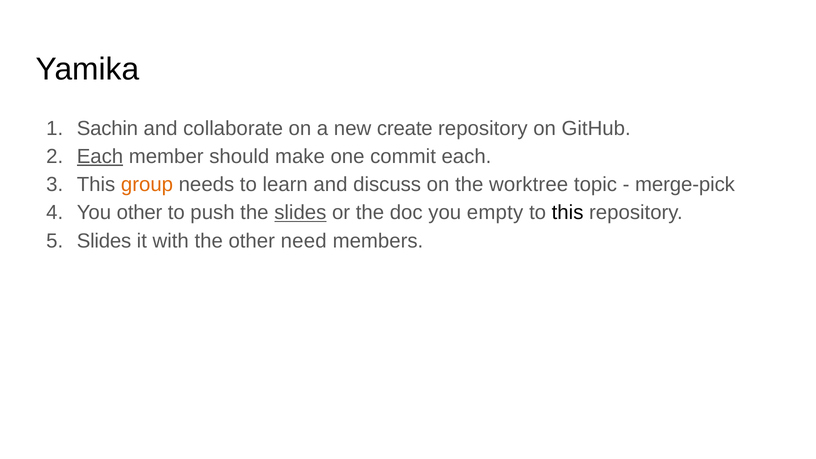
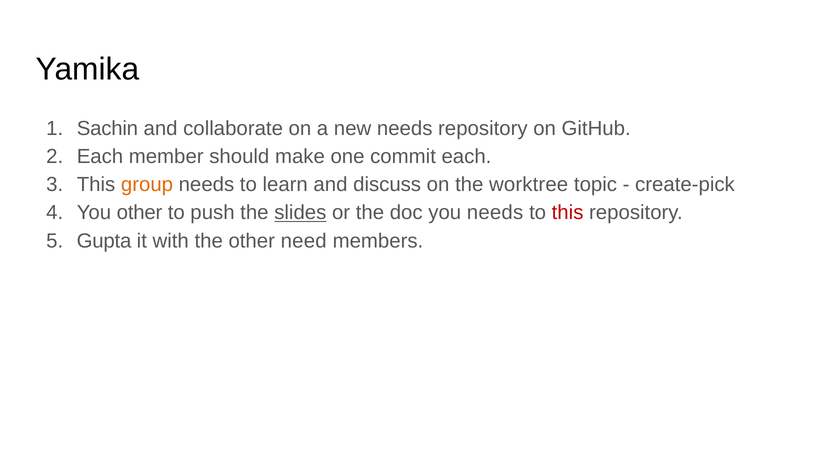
new create: create -> needs
Each at (100, 156) underline: present -> none
merge-pick: merge-pick -> create-pick
you empty: empty -> needs
this at (568, 213) colour: black -> red
Slides at (104, 241): Slides -> Gupta
